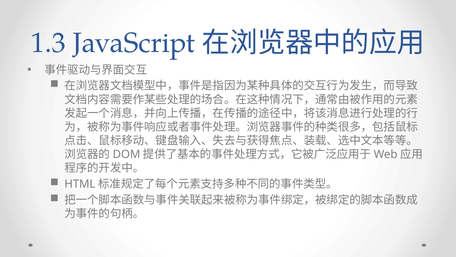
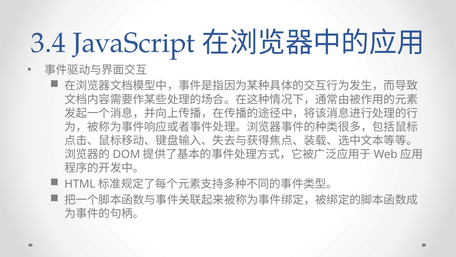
1.3: 1.3 -> 3.4
